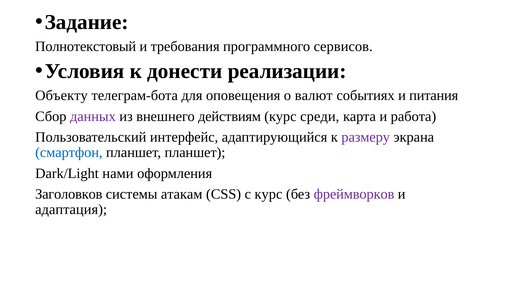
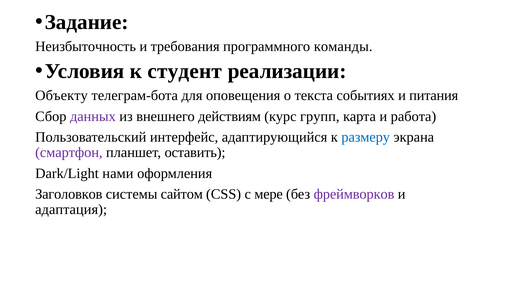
Полнотекстовый: Полнотекстовый -> Неизбыточность
сервисов: сервисов -> команды
донести: донести -> студент
валют: валют -> текста
среди: среди -> групп
размеру colour: purple -> blue
смартфон colour: blue -> purple
планшет планшет: планшет -> оставить
атакам: атакам -> сайтом
с курс: курс -> мере
